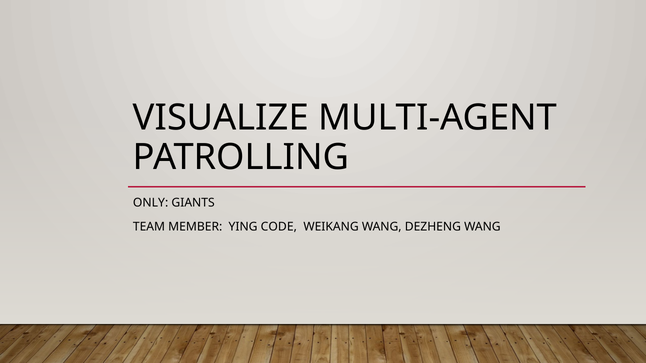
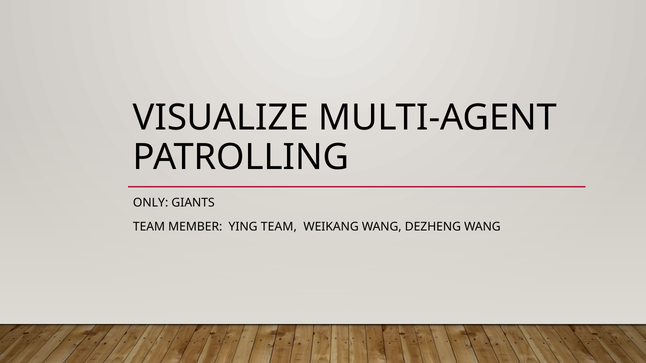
YING CODE: CODE -> TEAM
